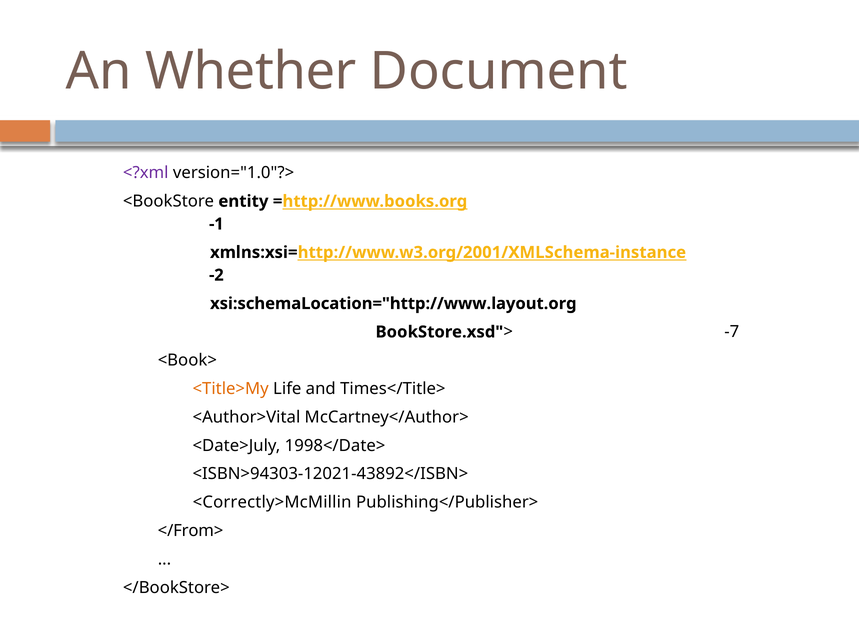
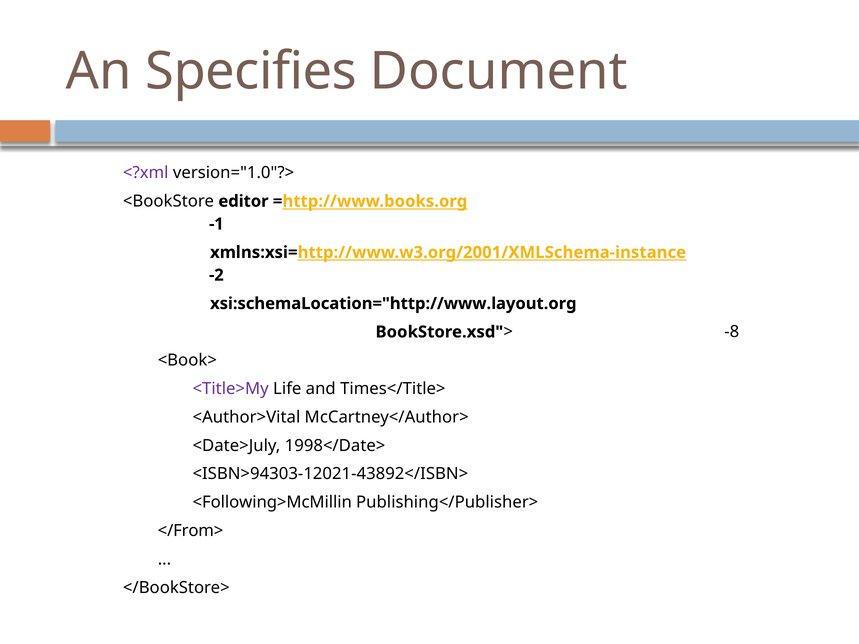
Whether: Whether -> Specifies
entity: entity -> editor
-7: -7 -> -8
<Title>My colour: orange -> purple
<Correctly>McMillin: <Correctly>McMillin -> <Following>McMillin
